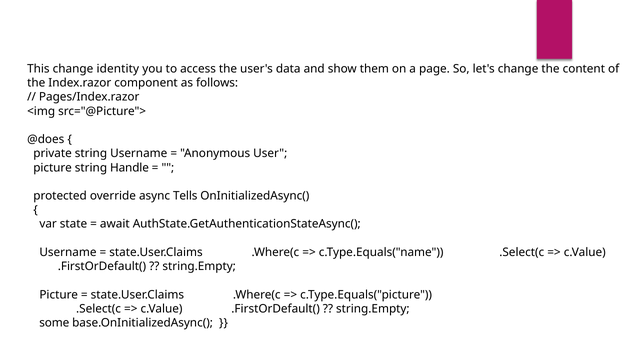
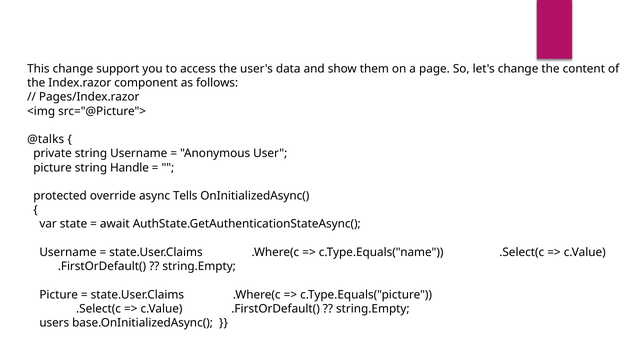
identity: identity -> support
@does: @does -> @talks
some: some -> users
